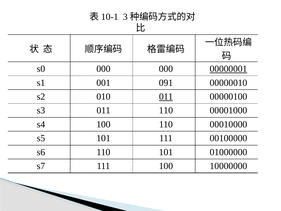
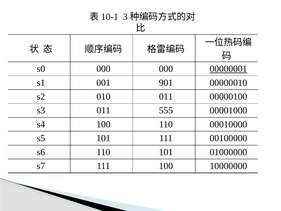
091: 091 -> 901
011 at (166, 96) underline: present -> none
011 110: 110 -> 555
